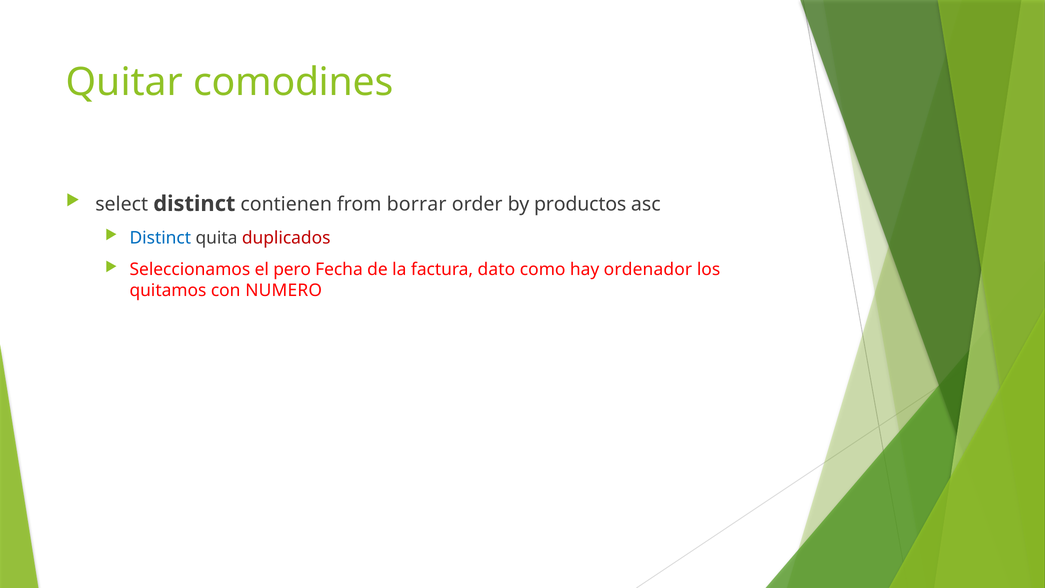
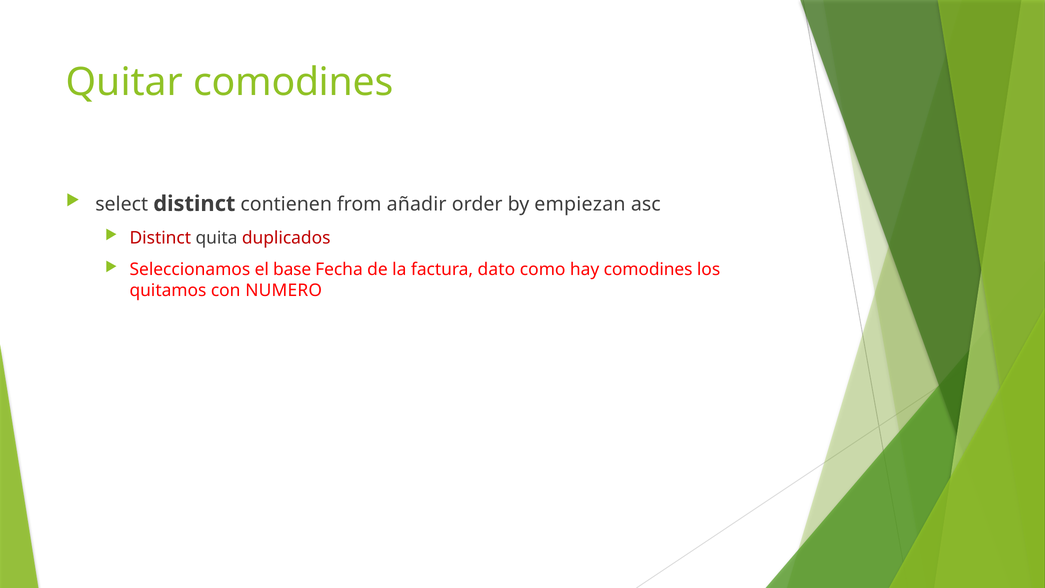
borrar: borrar -> añadir
productos: productos -> empiezan
Distinct at (160, 238) colour: blue -> red
pero: pero -> base
hay ordenador: ordenador -> comodines
